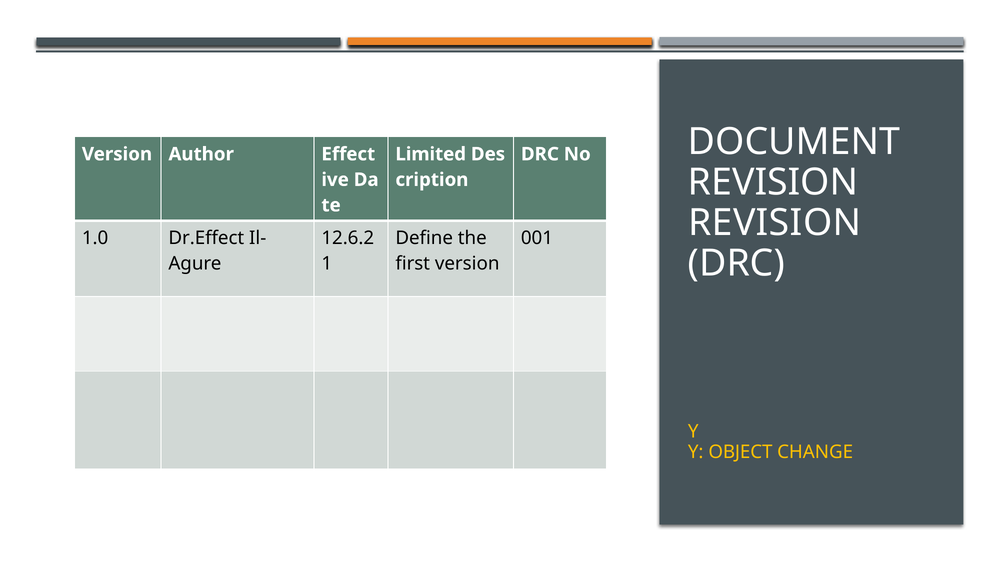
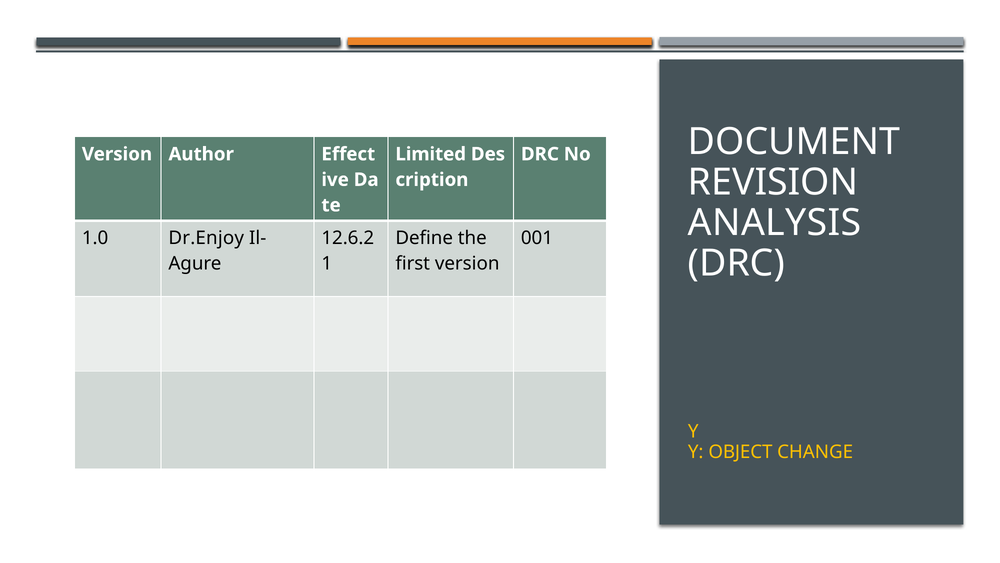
REVISION at (775, 223): REVISION -> ANALYSIS
Dr.Effect: Dr.Effect -> Dr.Enjoy
